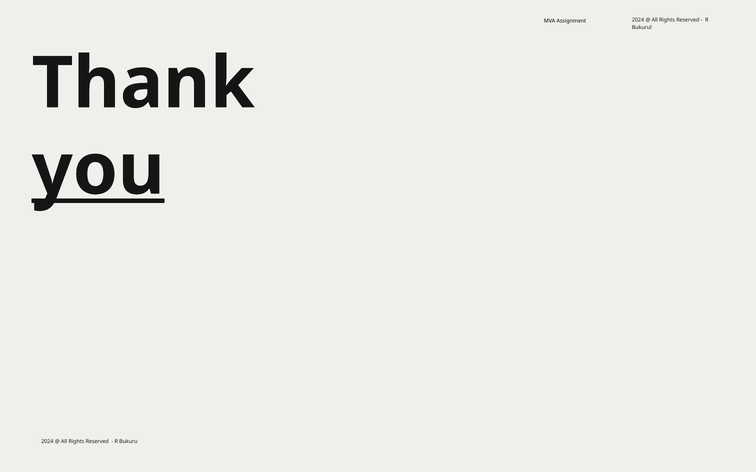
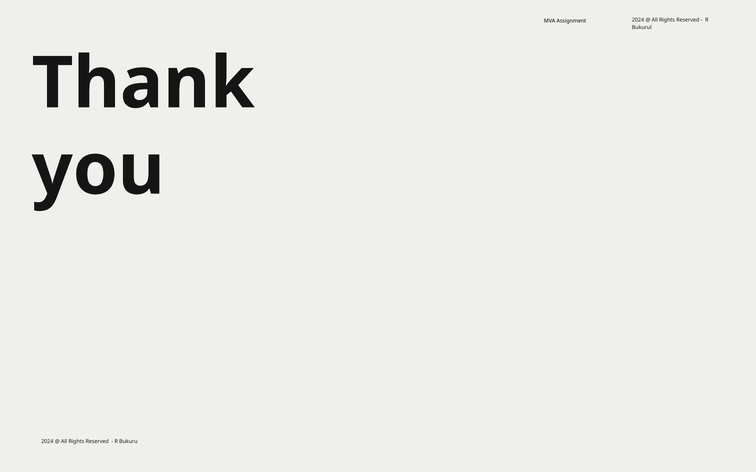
you underline: present -> none
